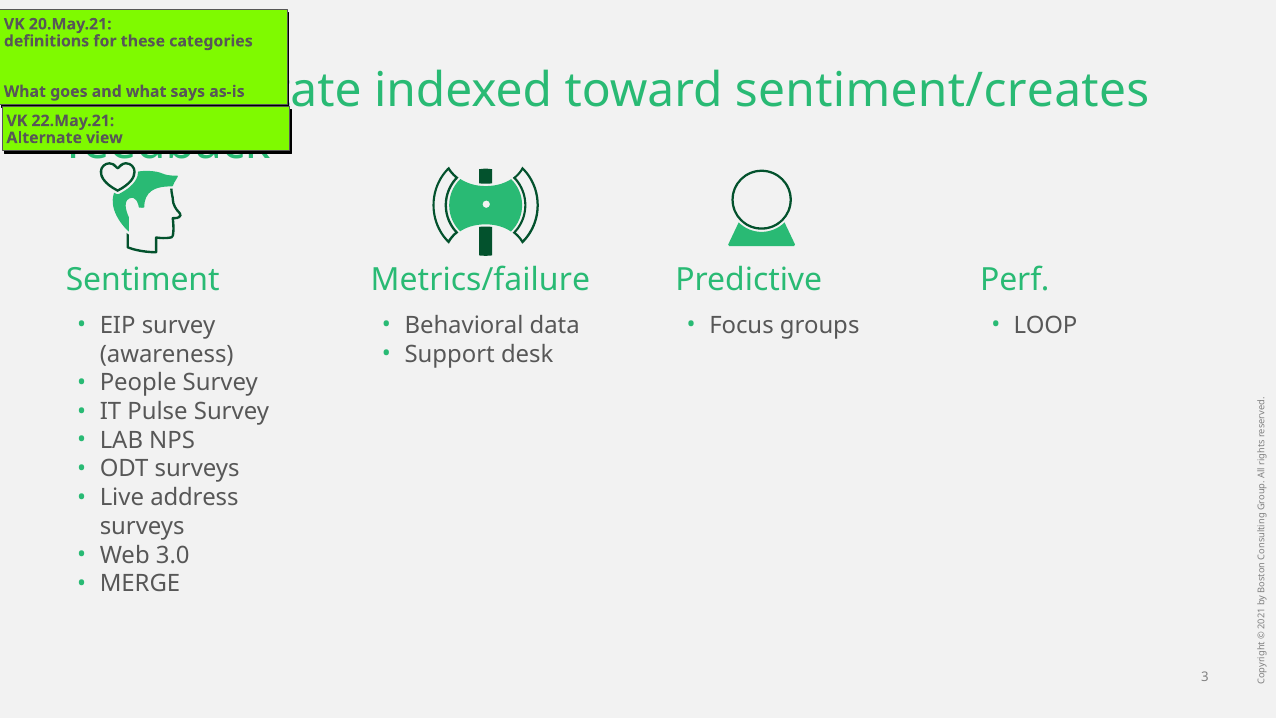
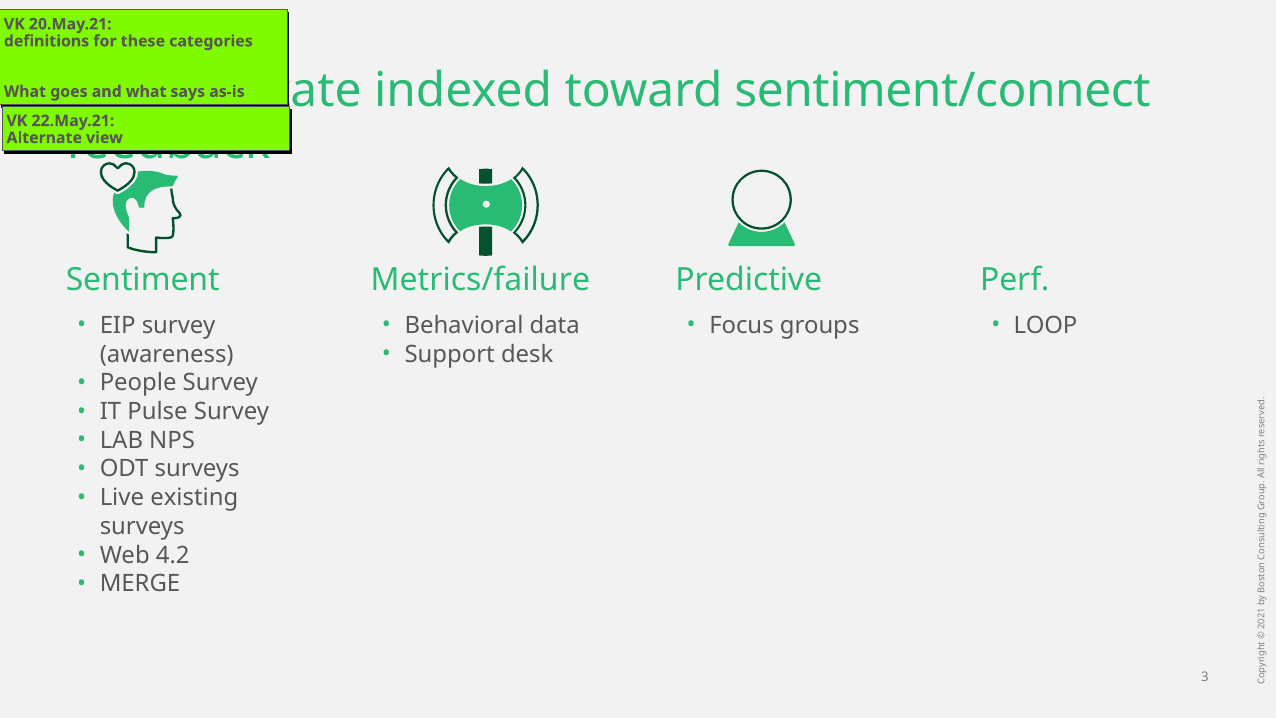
sentiment/creates: sentiment/creates -> sentiment/connect
address: address -> existing
3.0: 3.0 -> 4.2
